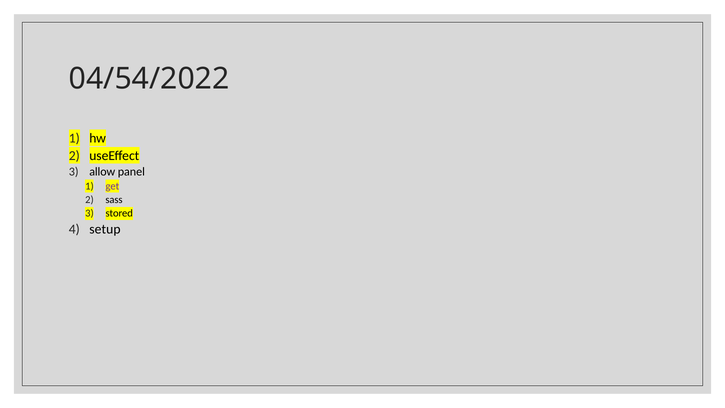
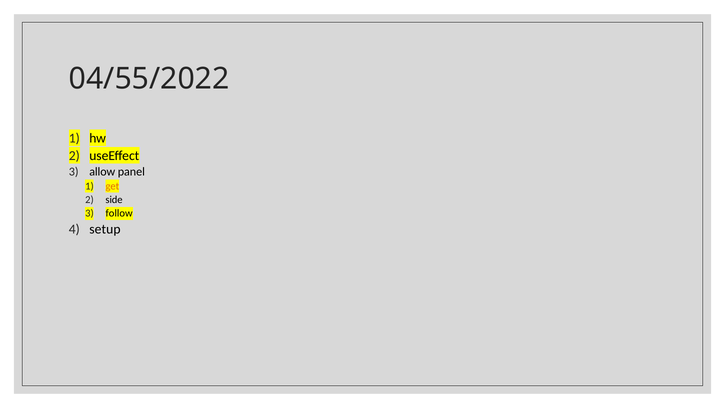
04/54/2022: 04/54/2022 -> 04/55/2022
get colour: purple -> orange
sass: sass -> side
stored: stored -> follow
